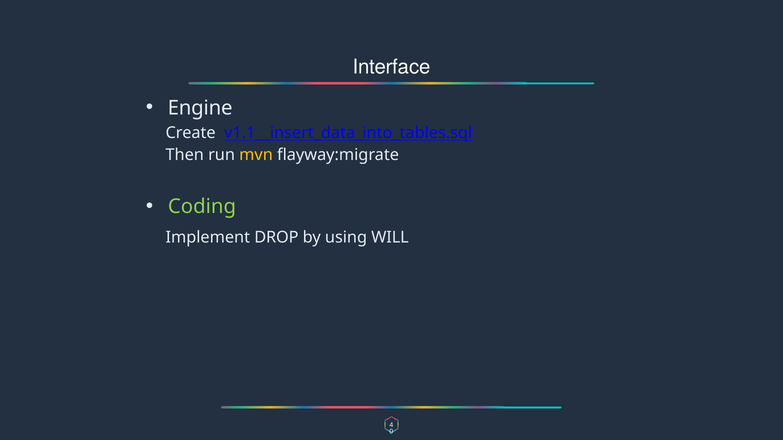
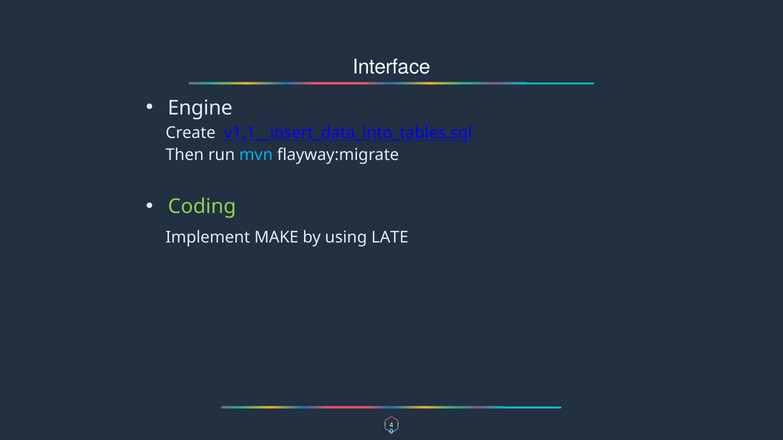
mvn colour: yellow -> light blue
DROP: DROP -> MAKE
WILL: WILL -> LATE
